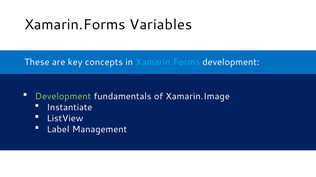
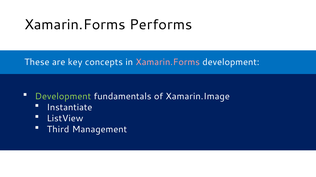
Variables: Variables -> Performs
Xamarin.Forms at (168, 62) colour: light blue -> pink
Label: Label -> Third
